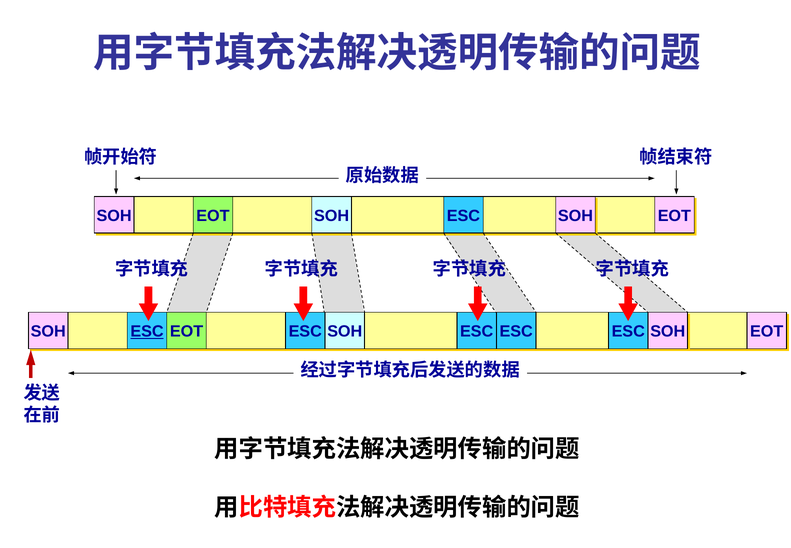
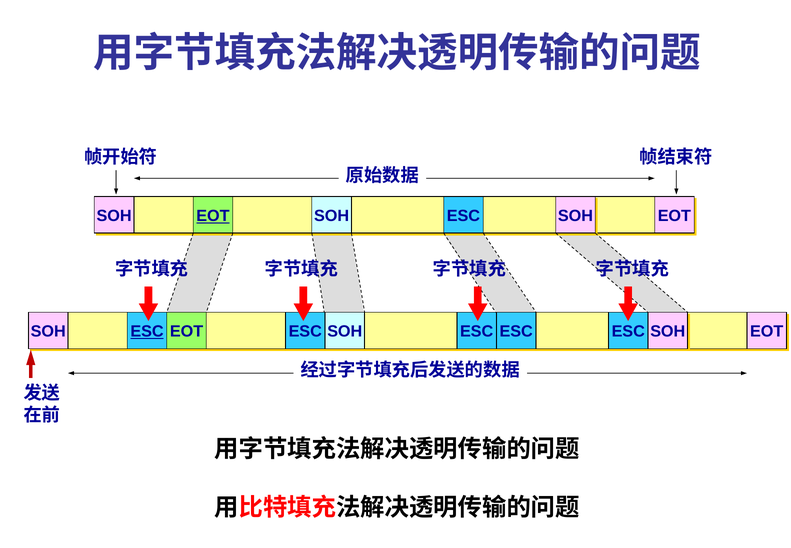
EOT at (213, 216) underline: none -> present
